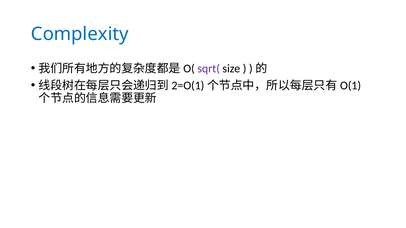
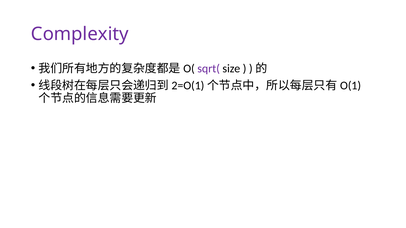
Complexity colour: blue -> purple
